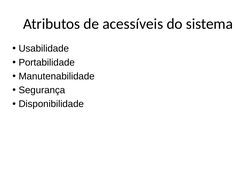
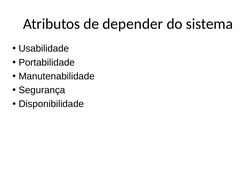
acessíveis: acessíveis -> depender
